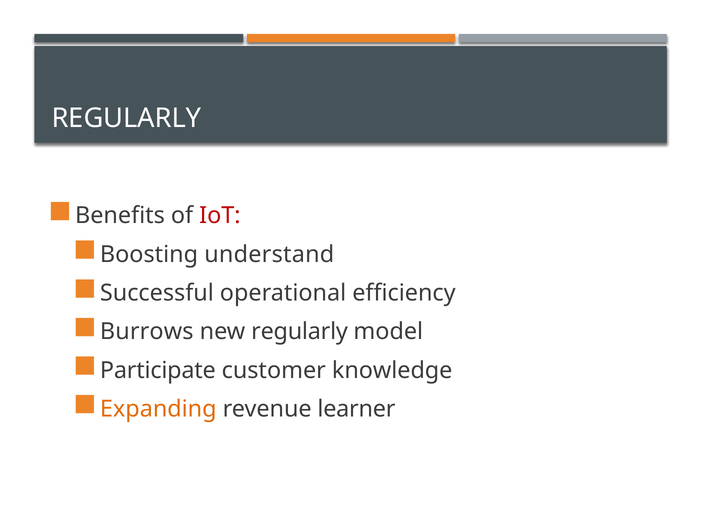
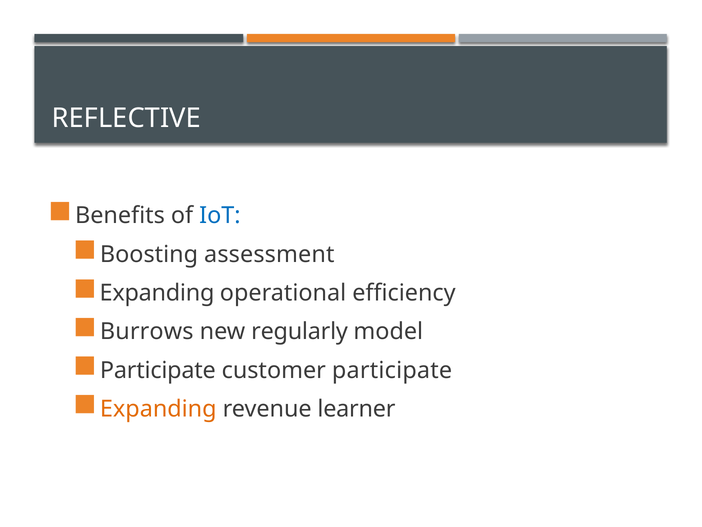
REGULARLY at (126, 118): REGULARLY -> REFLECTIVE
IoT colour: red -> blue
understand: understand -> assessment
Successful at (157, 293): Successful -> Expanding
customer knowledge: knowledge -> participate
